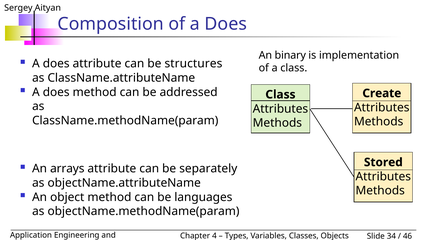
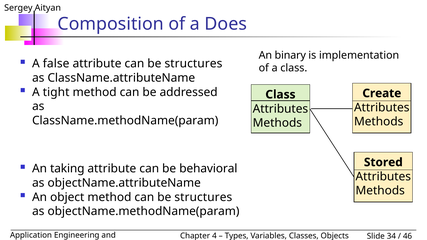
does at (56, 64): does -> false
does at (56, 92): does -> tight
arrays: arrays -> taking
separately: separately -> behavioral
method can be languages: languages -> structures
